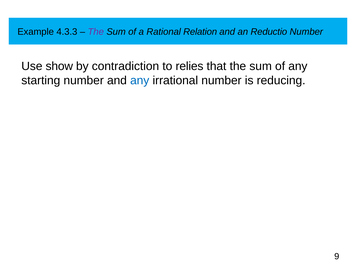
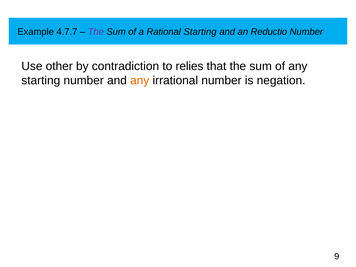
4.3.3: 4.3.3 -> 4.7.7
Rational Relation: Relation -> Starting
show: show -> other
any at (140, 80) colour: blue -> orange
reducing: reducing -> negation
